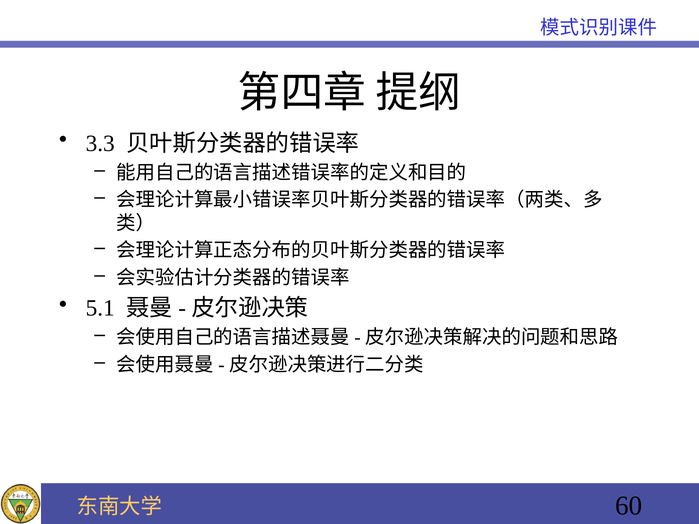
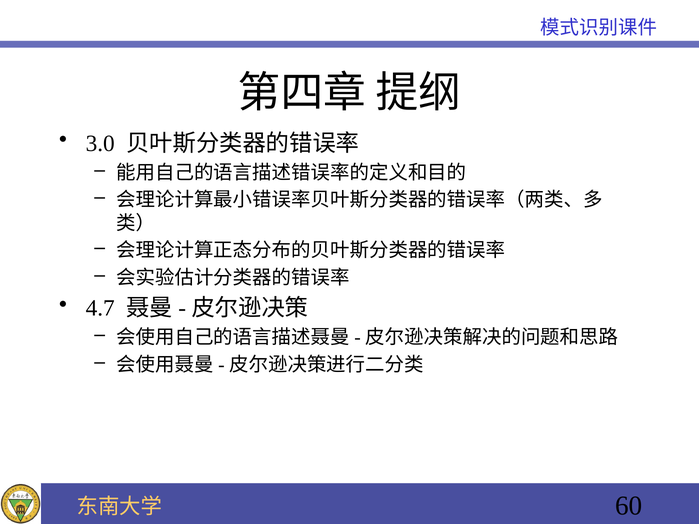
3.3: 3.3 -> 3.0
5.1: 5.1 -> 4.7
